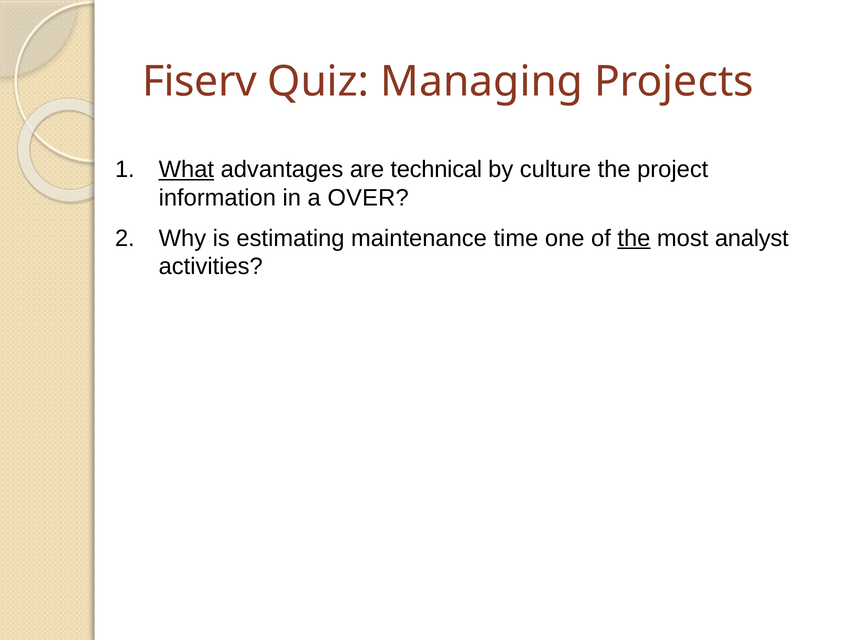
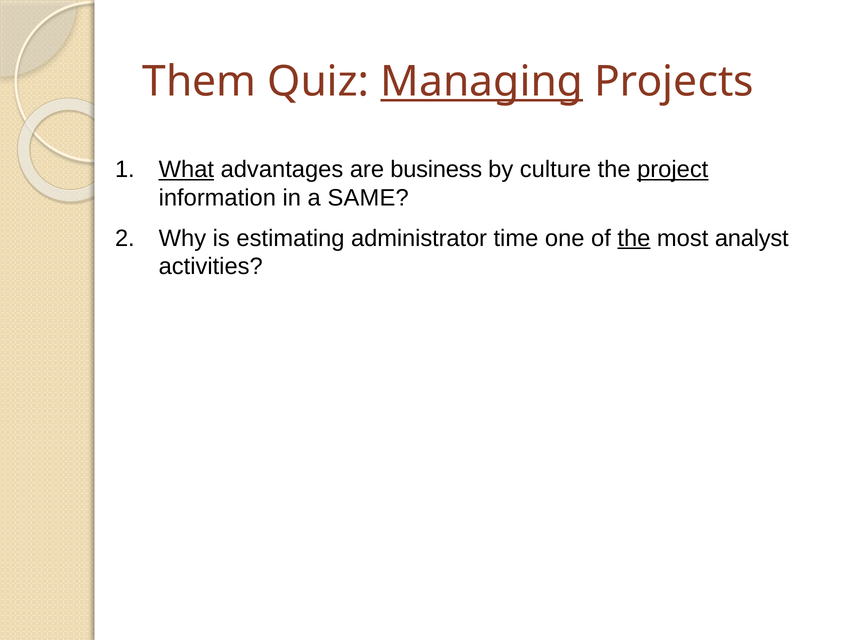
Fiserv: Fiserv -> Them
Managing underline: none -> present
technical: technical -> business
project underline: none -> present
OVER: OVER -> SAME
maintenance: maintenance -> administrator
